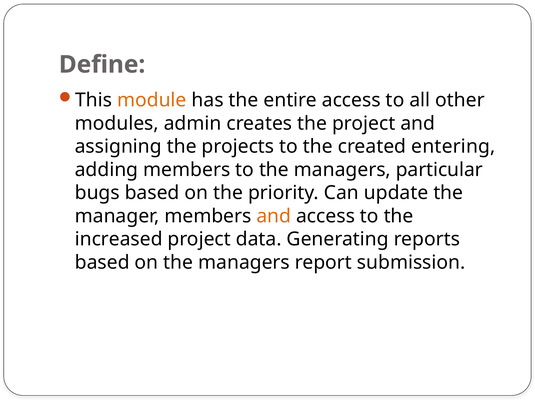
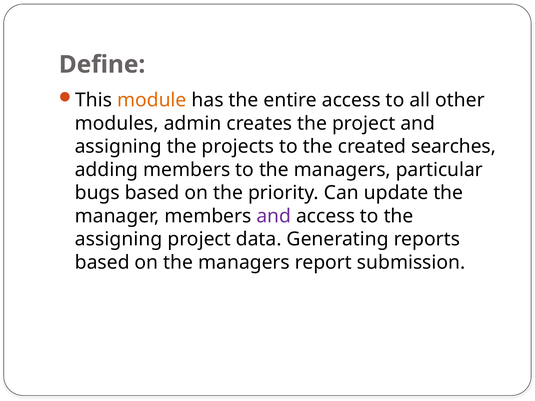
entering: entering -> searches
and at (274, 216) colour: orange -> purple
increased at (119, 239): increased -> assigning
